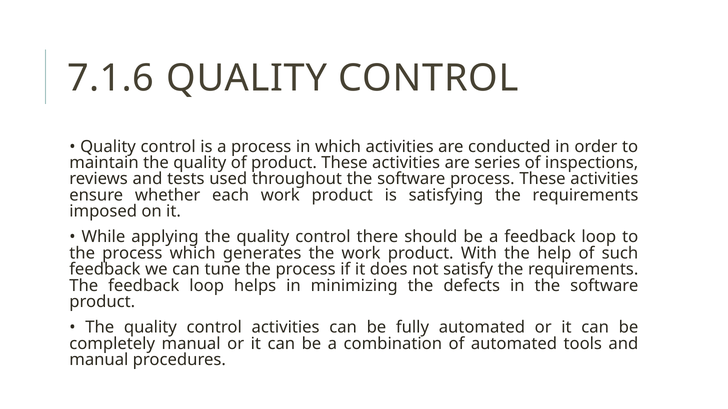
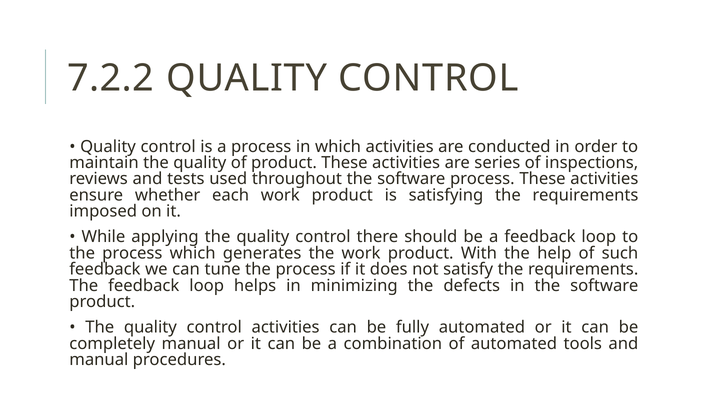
7.1.6: 7.1.6 -> 7.2.2
